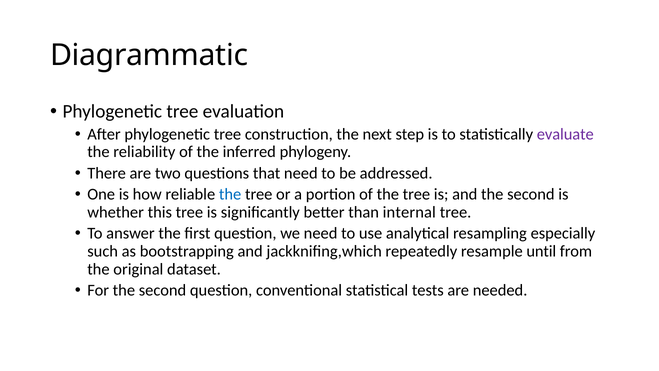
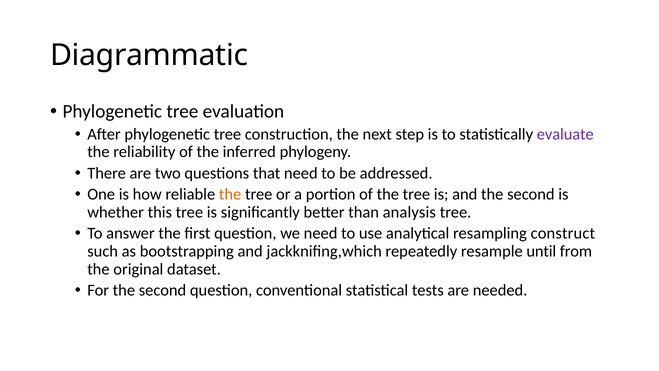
the at (230, 194) colour: blue -> orange
internal: internal -> analysis
especially: especially -> construct
